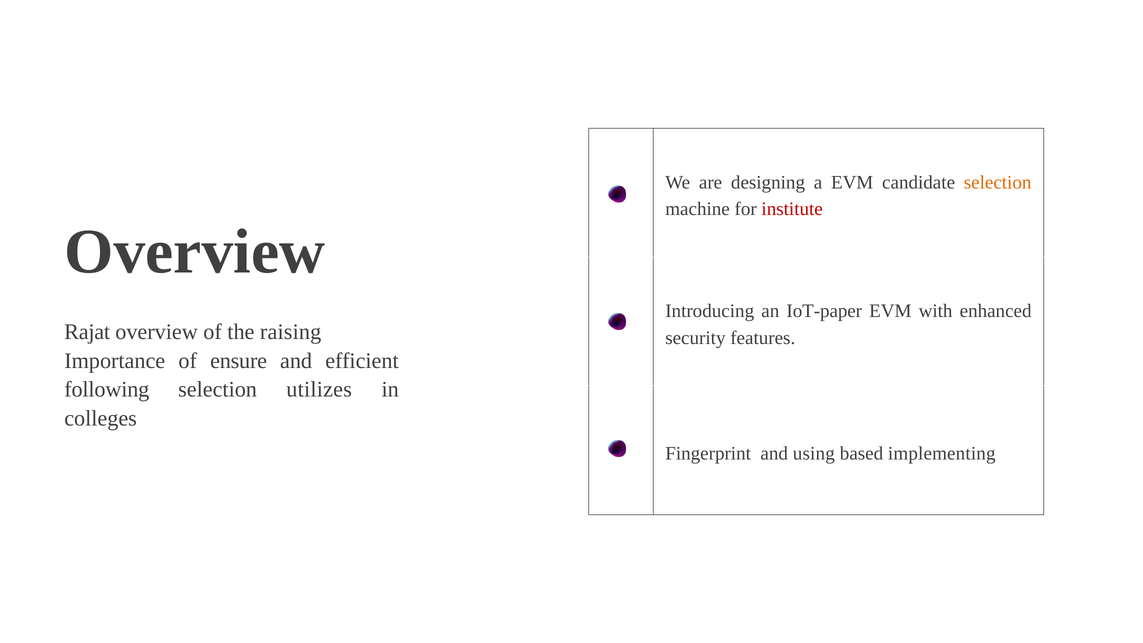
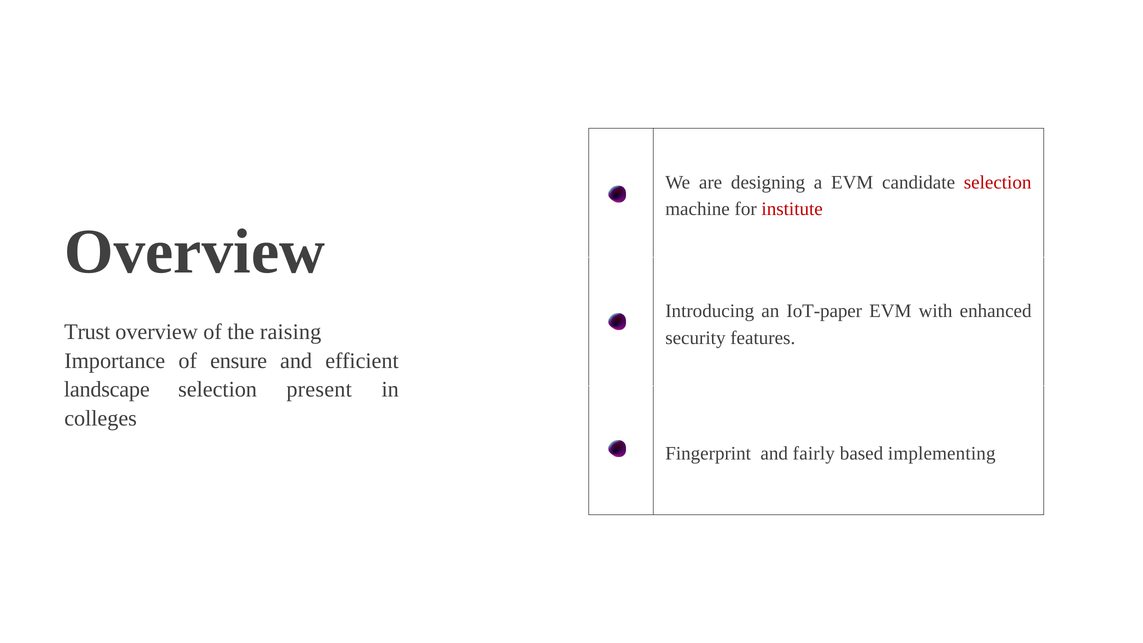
selection at (998, 182) colour: orange -> red
Rajat: Rajat -> Trust
following: following -> landscape
utilizes: utilizes -> present
using: using -> fairly
